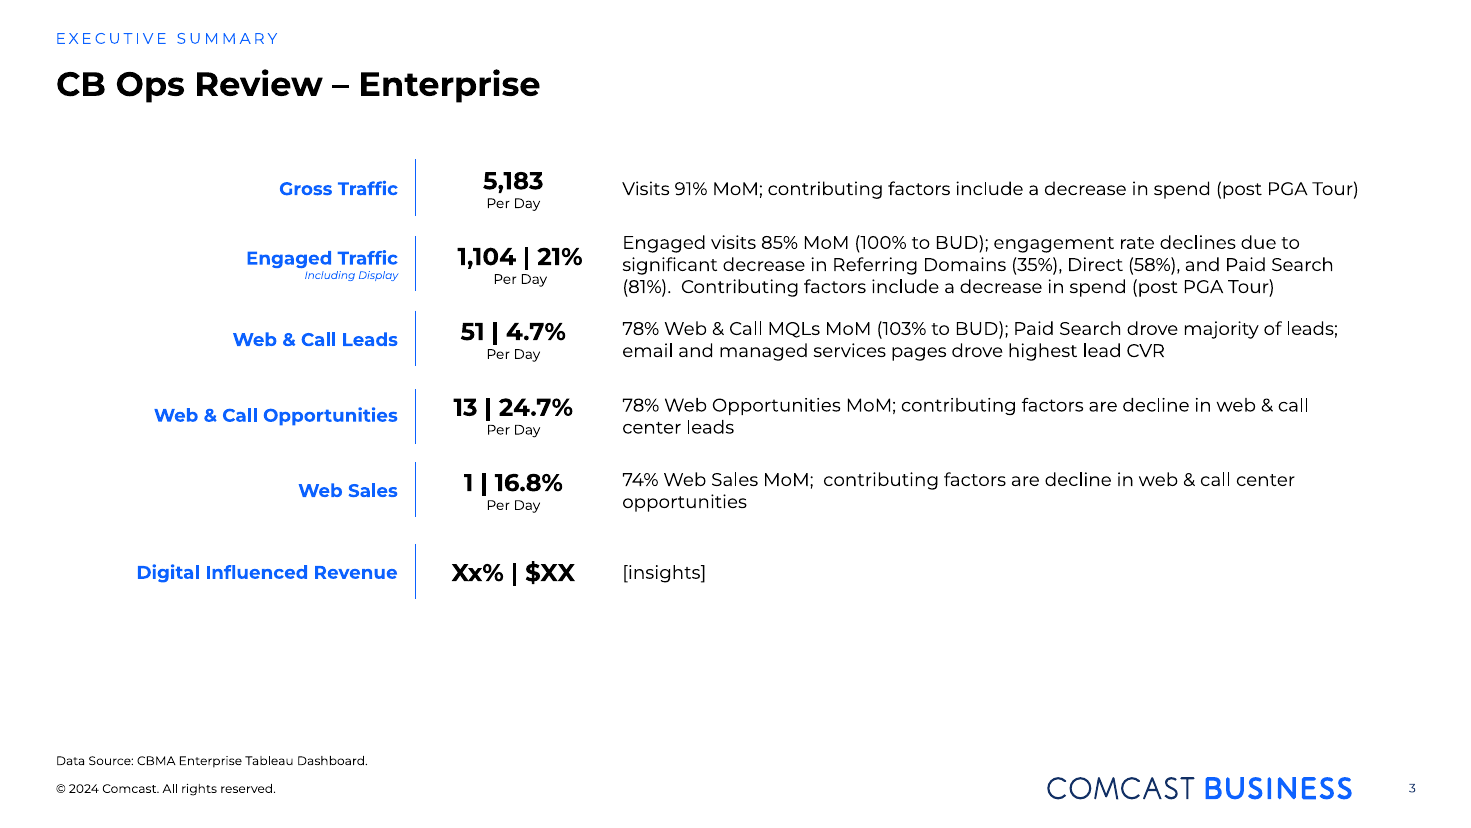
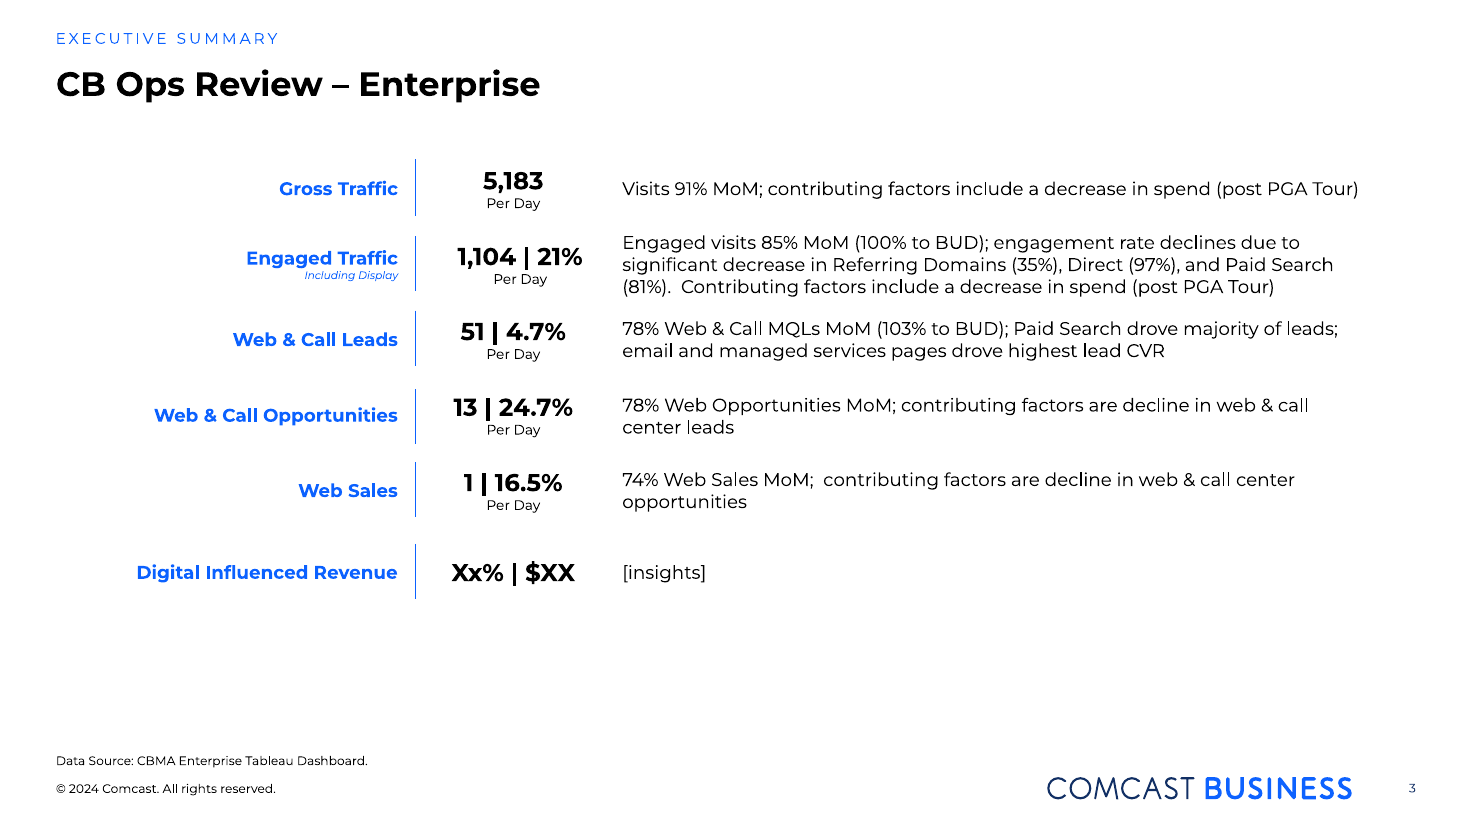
58%: 58% -> 97%
16.8%: 16.8% -> 16.5%
